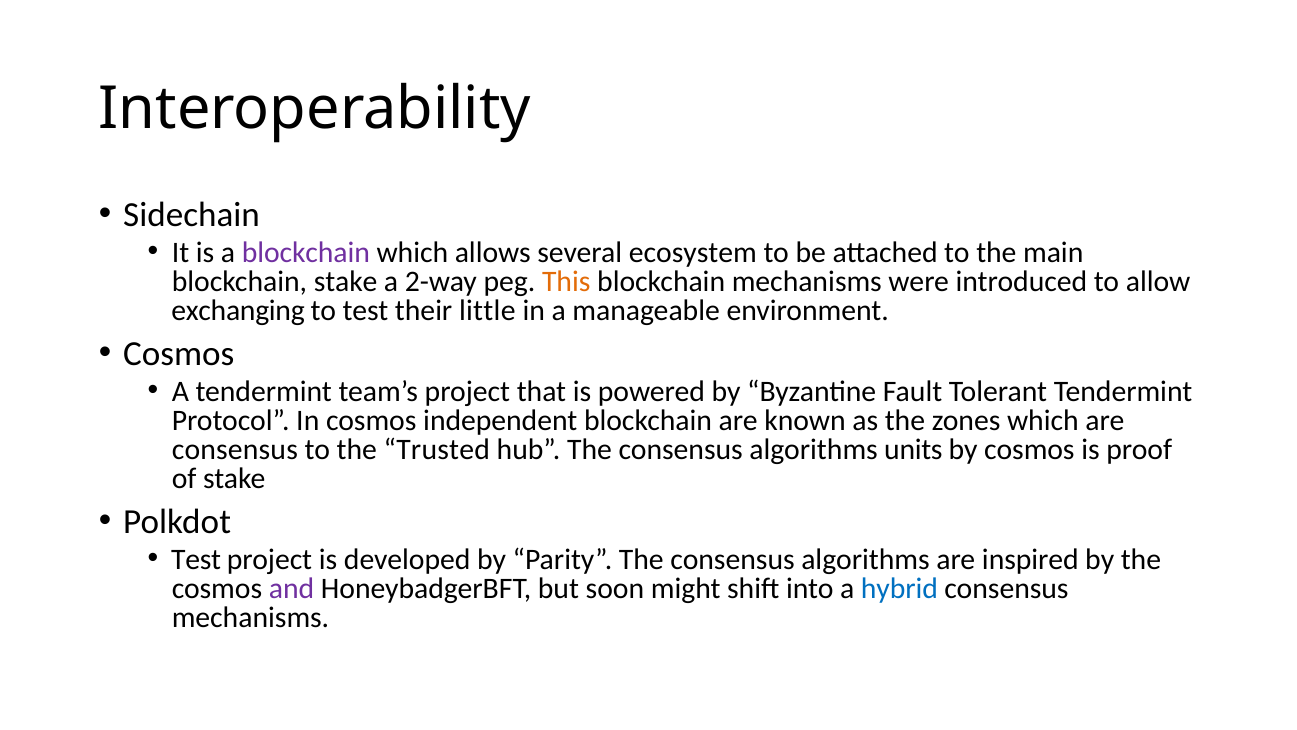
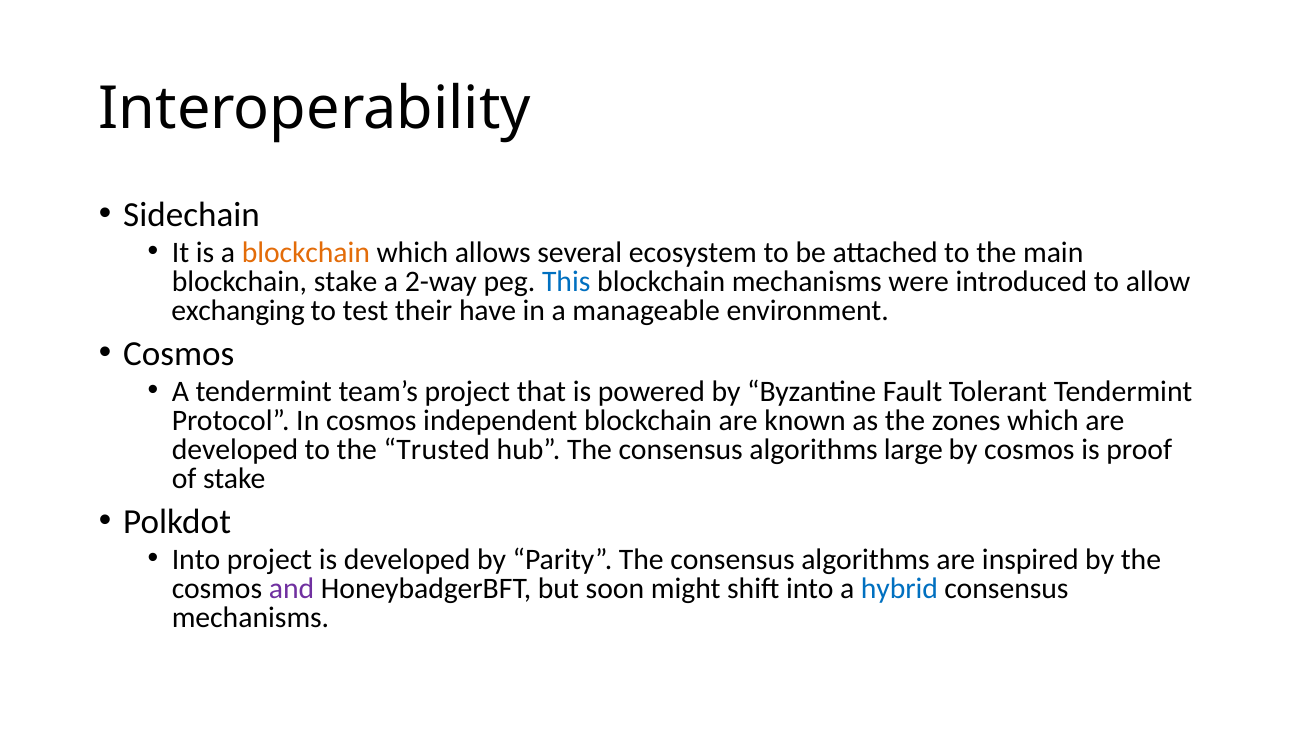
blockchain at (306, 253) colour: purple -> orange
This colour: orange -> blue
little: little -> have
consensus at (235, 449): consensus -> developed
units: units -> large
Test at (196, 559): Test -> Into
